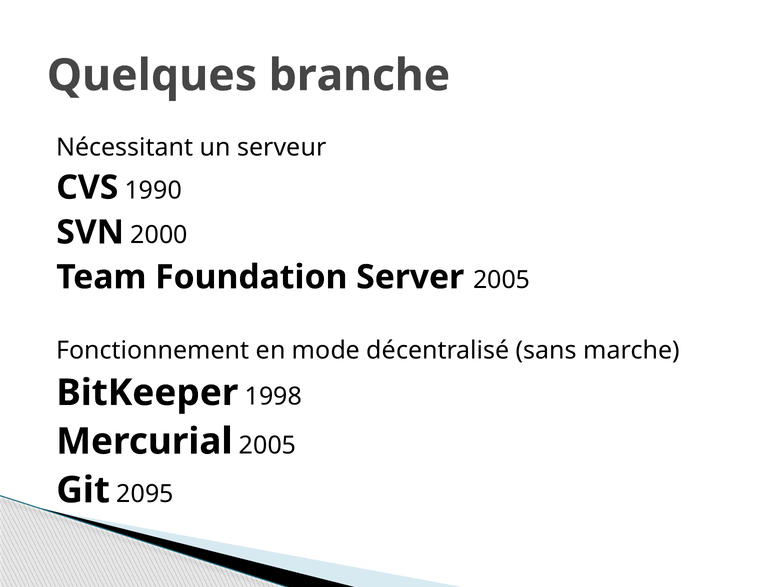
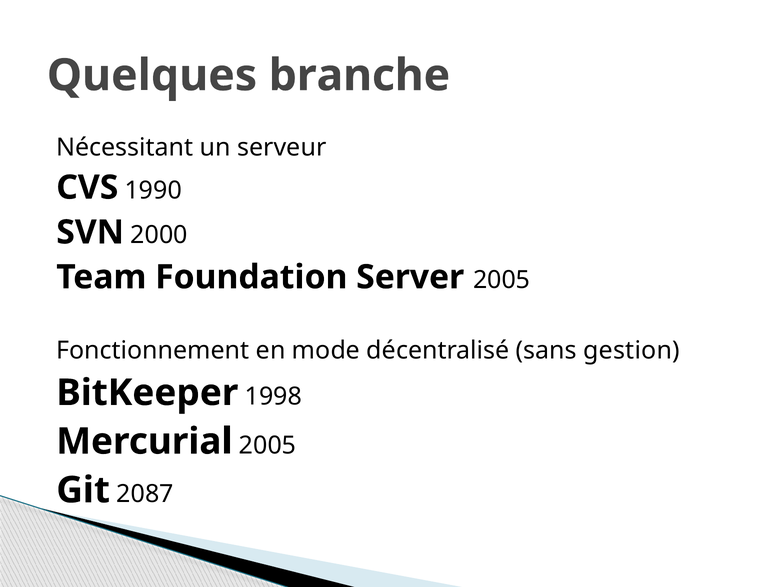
marche: marche -> gestion
2095: 2095 -> 2087
